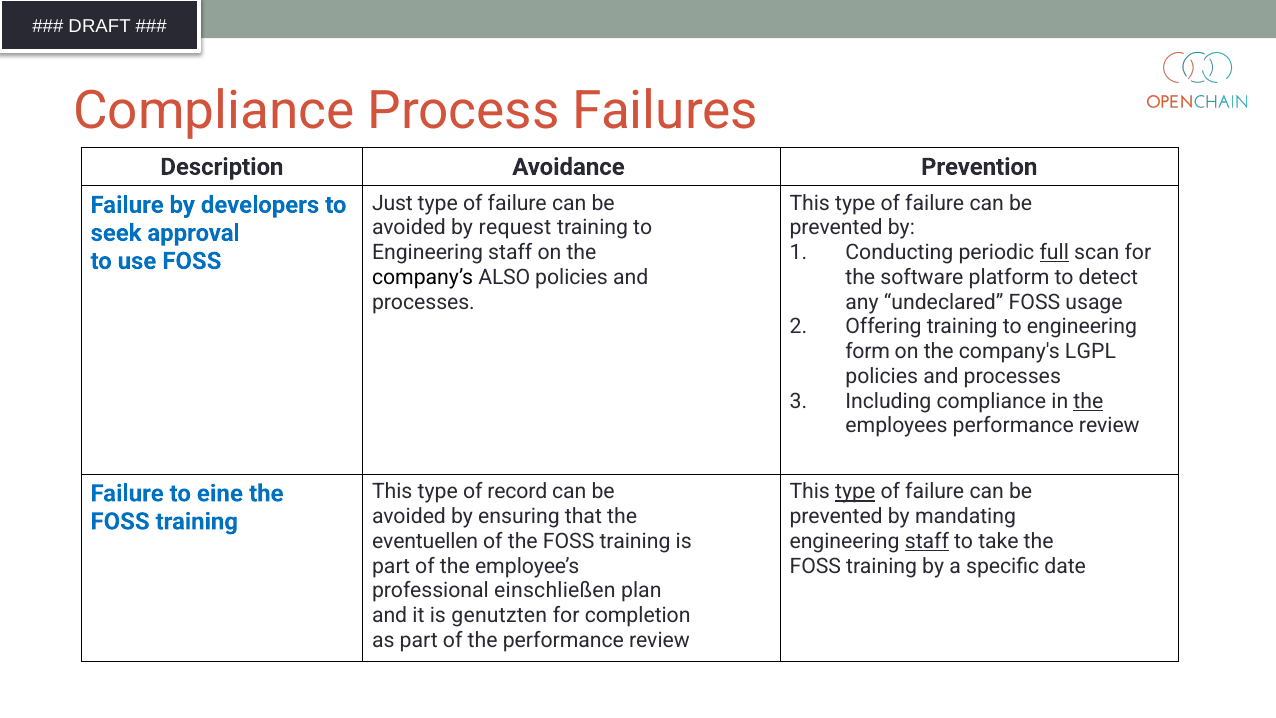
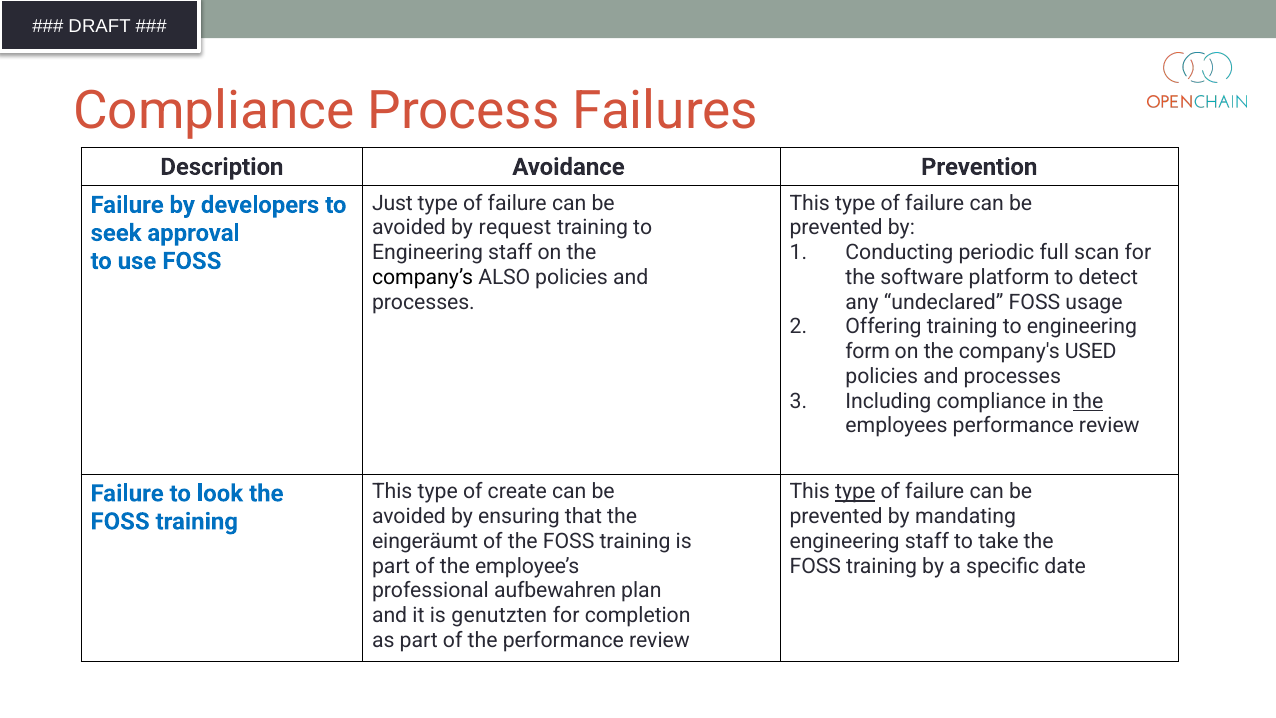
full underline: present -> none
LGPL: LGPL -> USED
record: record -> create
eine: eine -> look
eventuellen: eventuellen -> eingeräumt
staff at (927, 541) underline: present -> none
einschließen: einschließen -> aufbewahren
